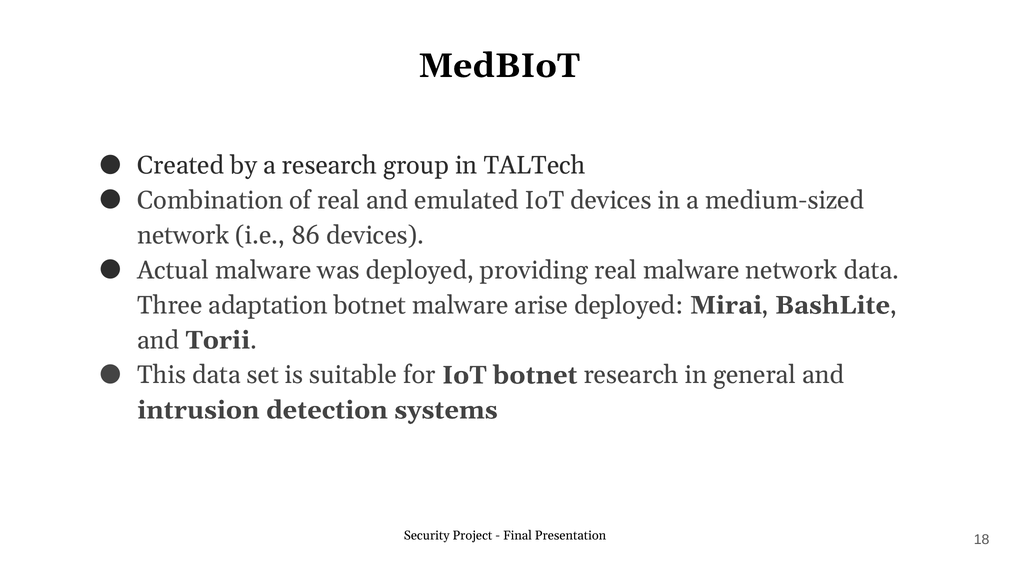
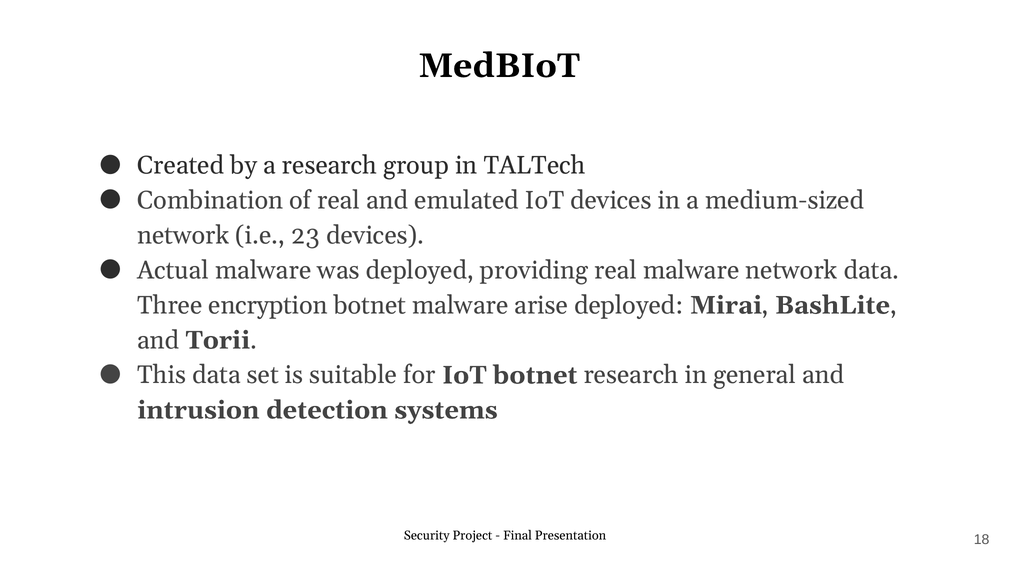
86: 86 -> 23
adaptation: adaptation -> encryption
